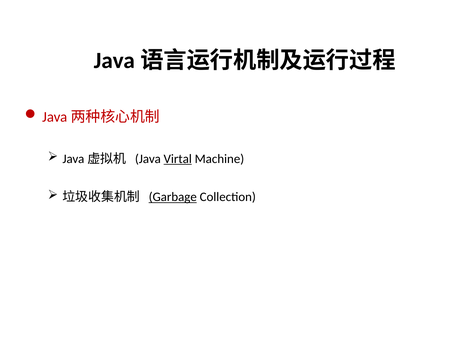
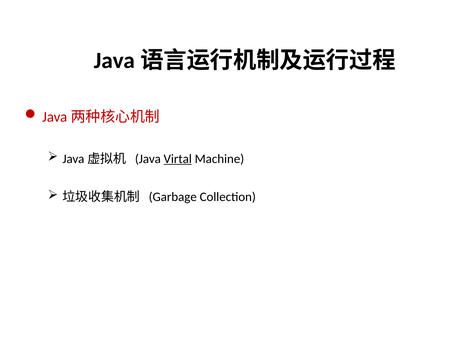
Garbage underline: present -> none
